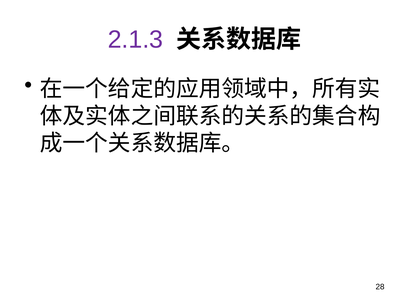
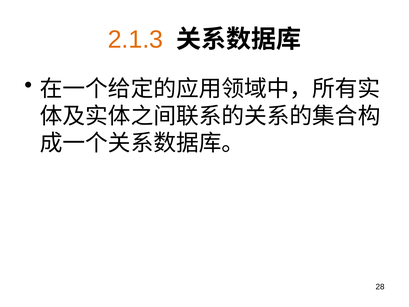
2.1.3 colour: purple -> orange
